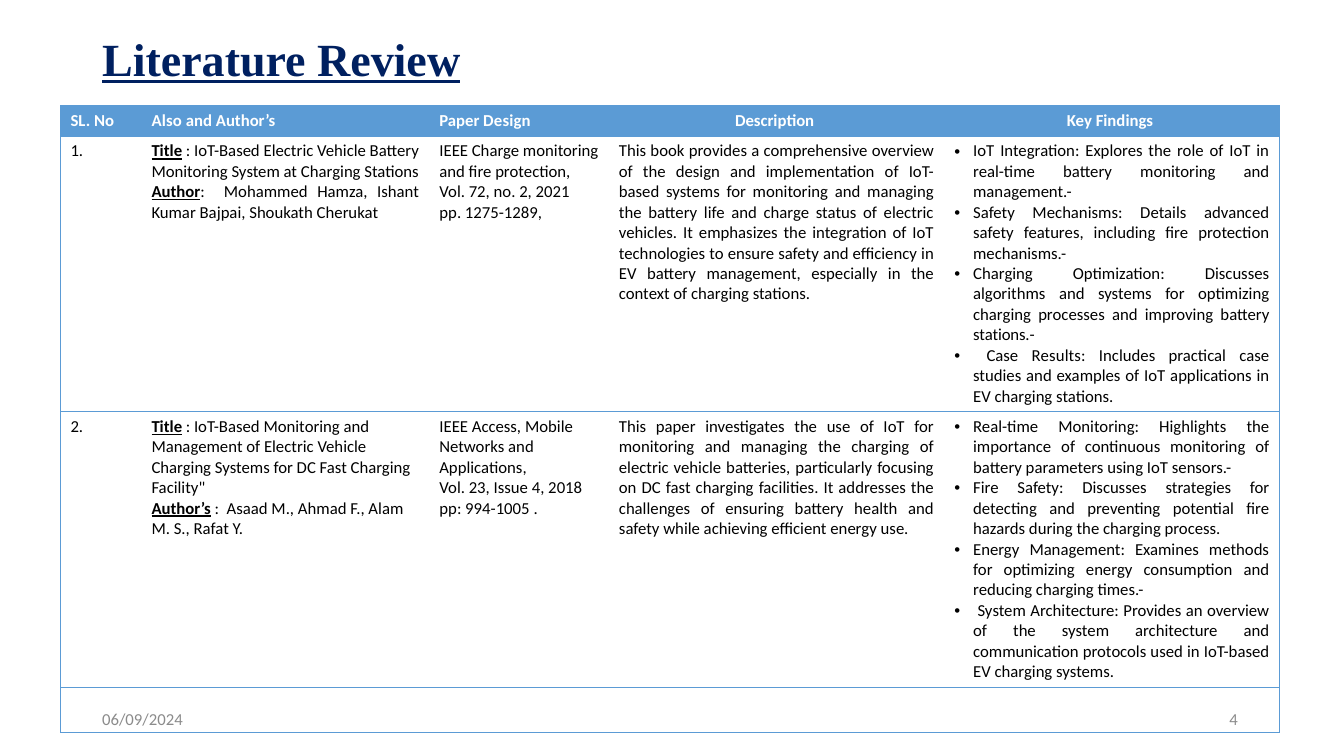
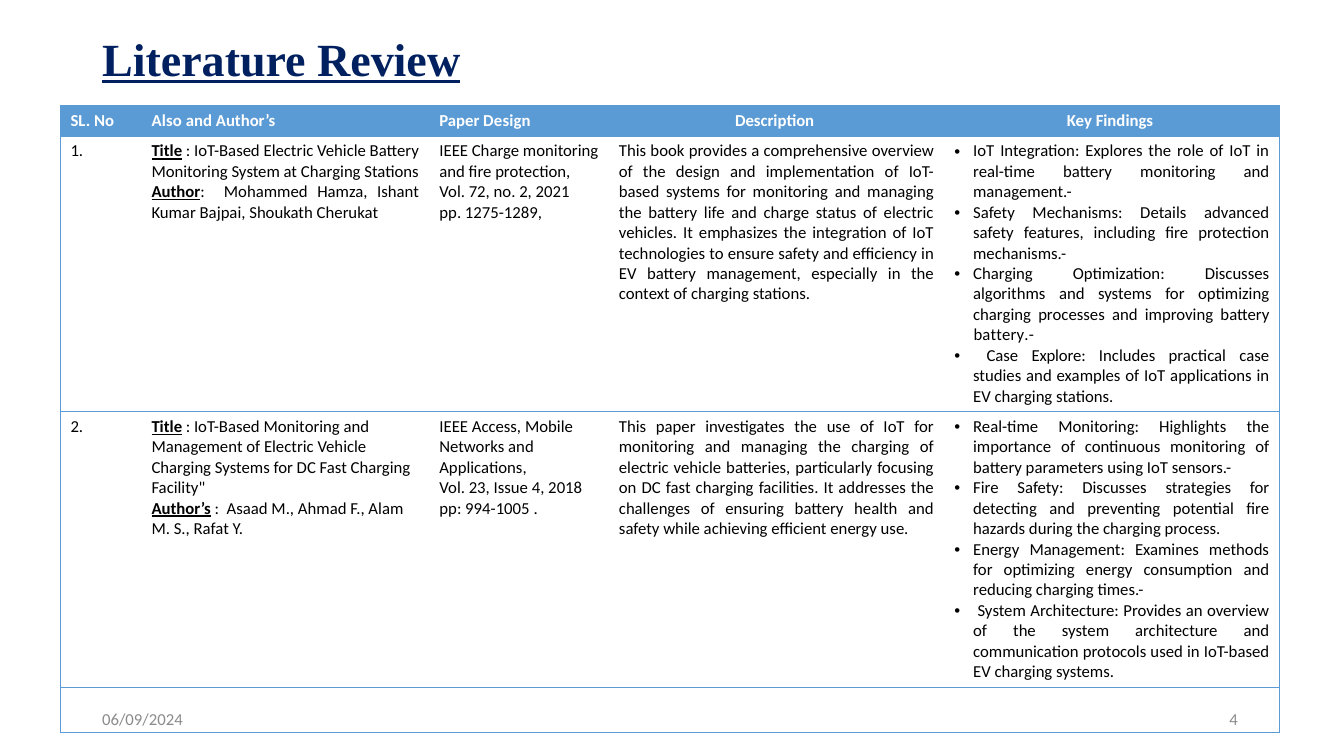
stations.-: stations.- -> battery.-
Results: Results -> Explore
